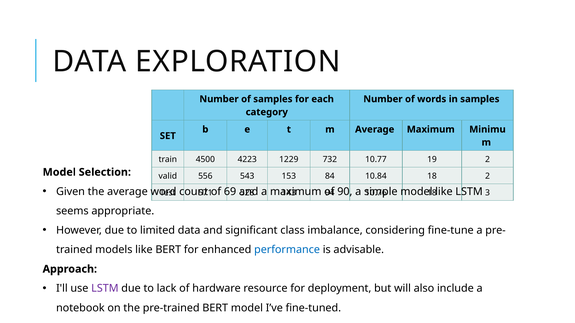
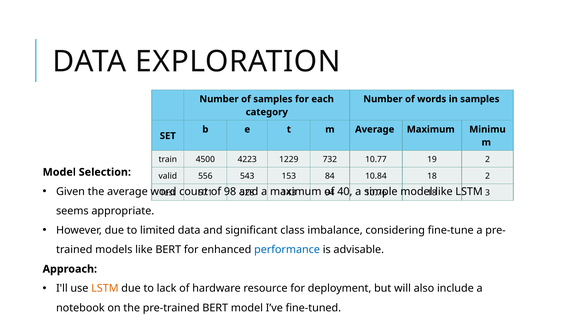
69: 69 -> 98
90: 90 -> 40
LSTM at (105, 289) colour: purple -> orange
